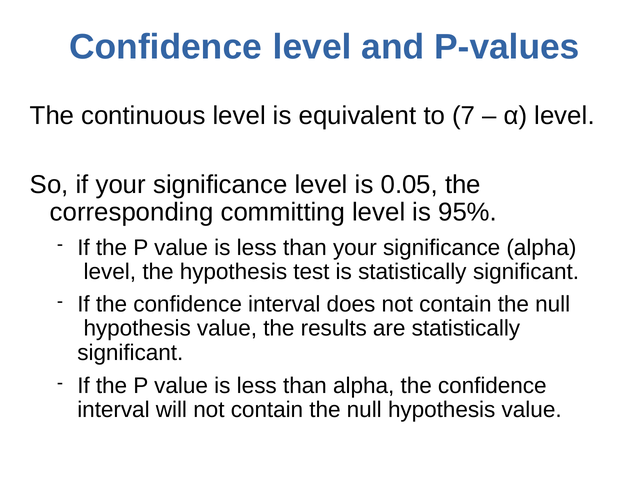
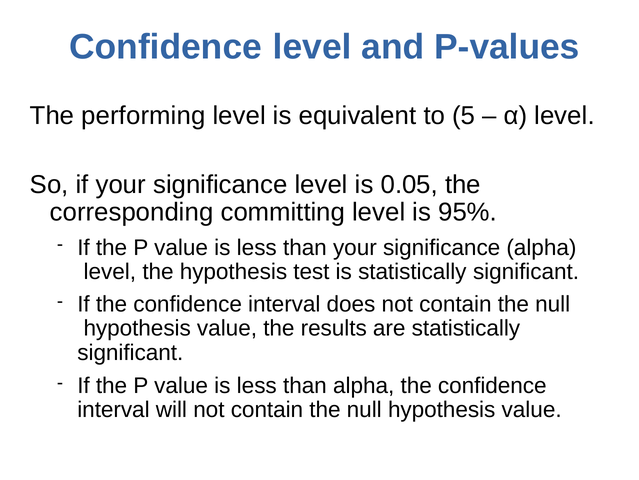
continuous: continuous -> performing
7: 7 -> 5
